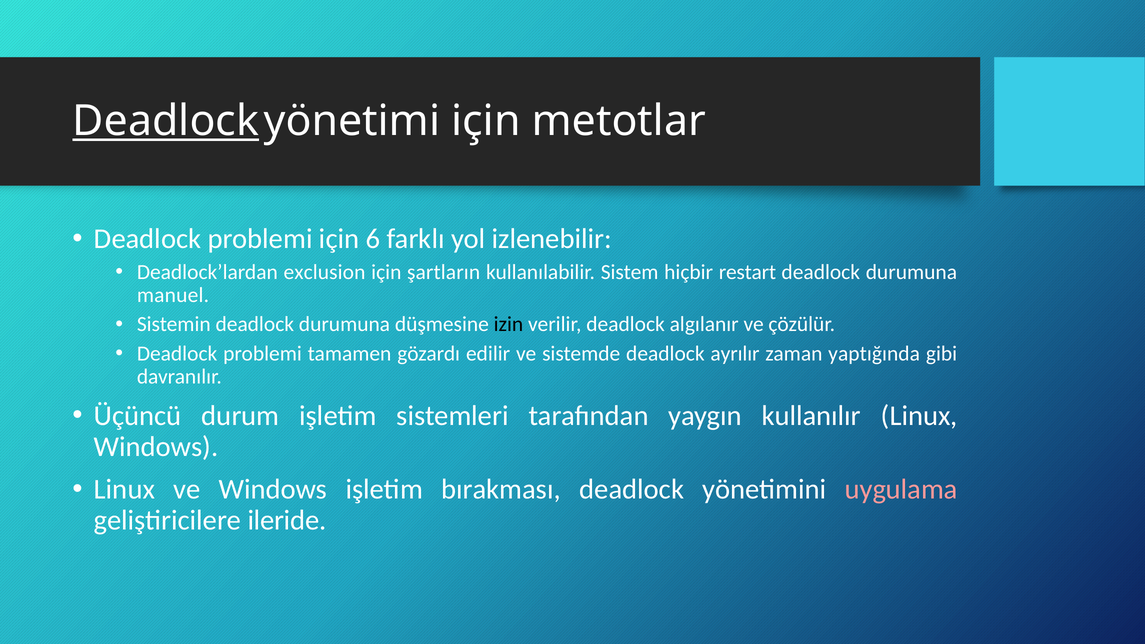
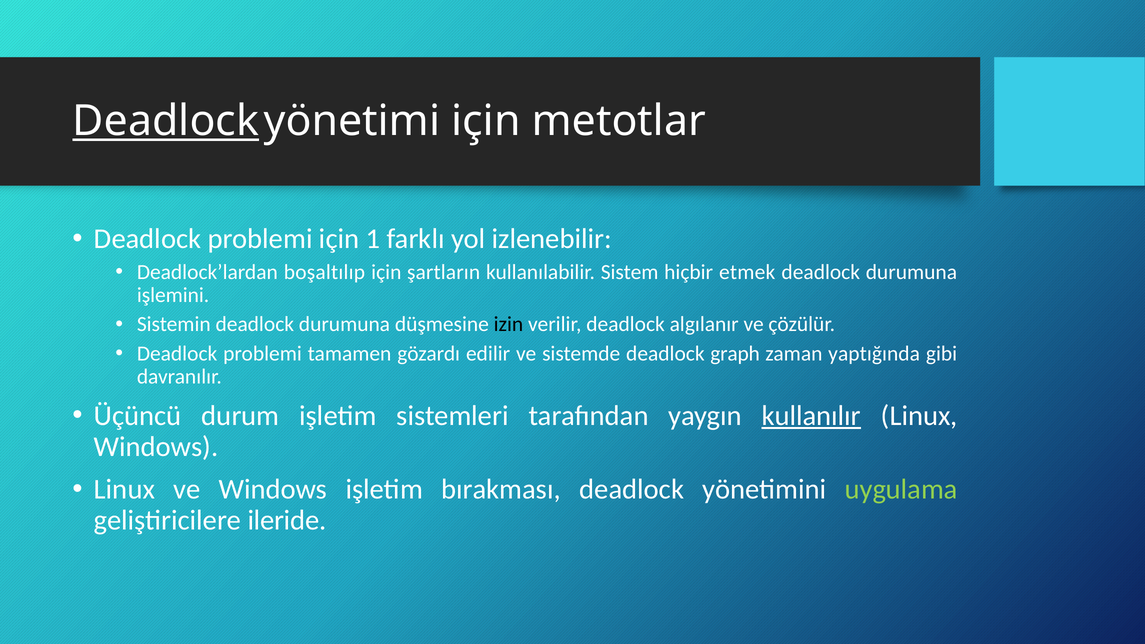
6: 6 -> 1
exclusion: exclusion -> boşaltılıp
restart: restart -> etmek
manuel: manuel -> işlemini
ayrılır: ayrılır -> graph
kullanılır underline: none -> present
uygulama colour: pink -> light green
